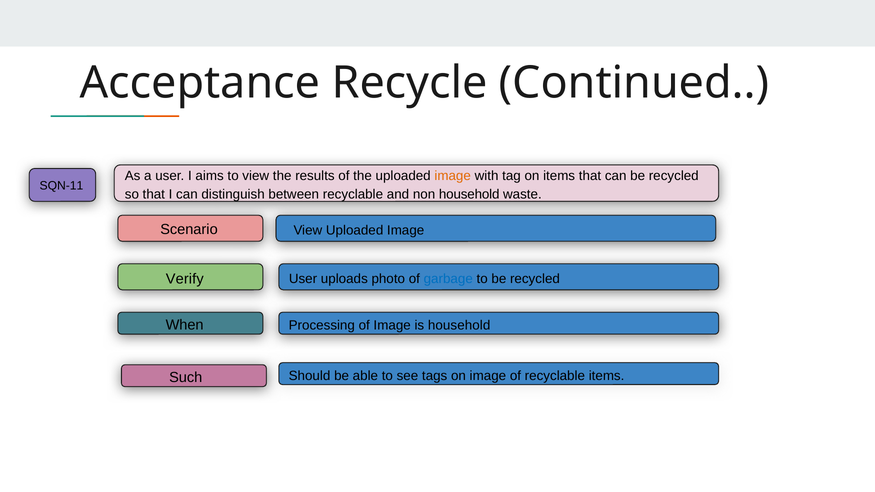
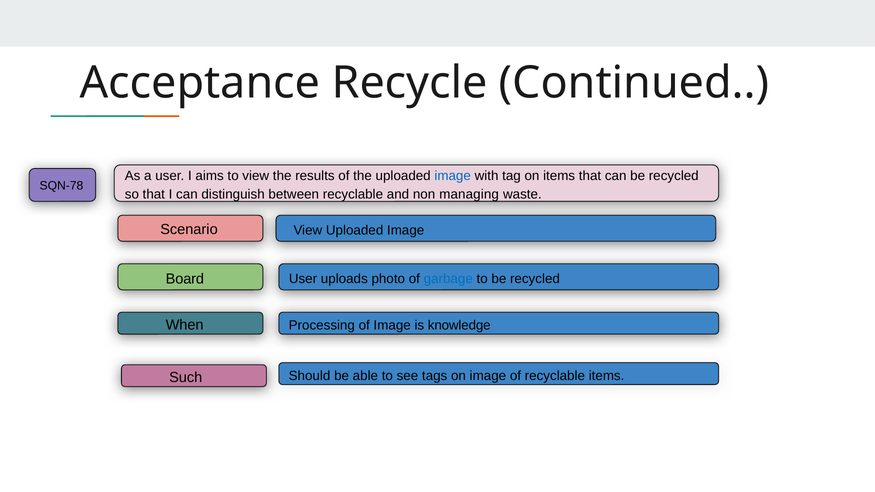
image at (453, 176) colour: orange -> blue
SQN-11: SQN-11 -> SQN-78
non household: household -> managing
Verify: Verify -> Board
is household: household -> knowledge
